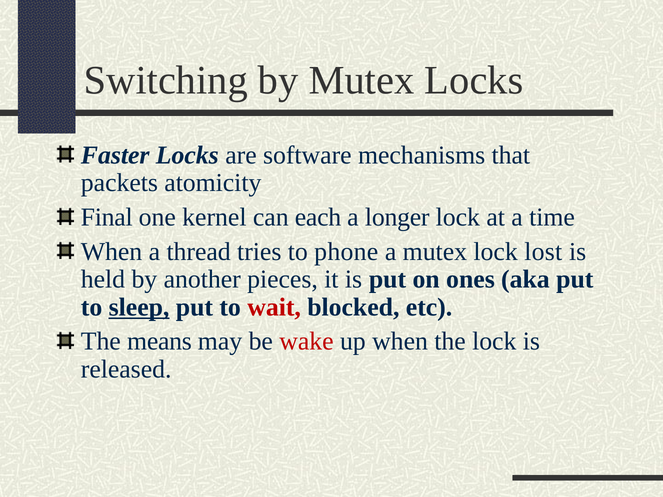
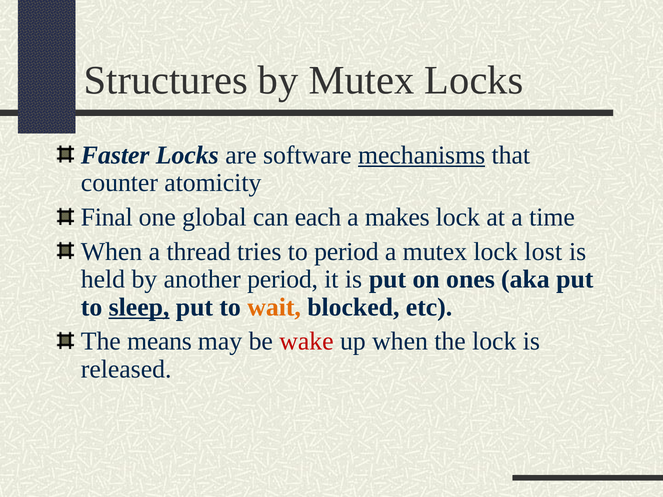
Switching: Switching -> Structures
mechanisms underline: none -> present
packets: packets -> counter
kernel: kernel -> global
longer: longer -> makes
to phone: phone -> period
another pieces: pieces -> period
wait colour: red -> orange
